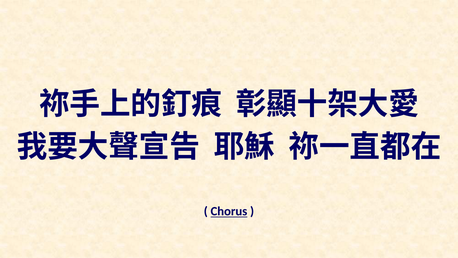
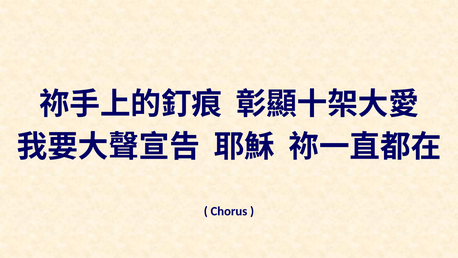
Chorus underline: present -> none
